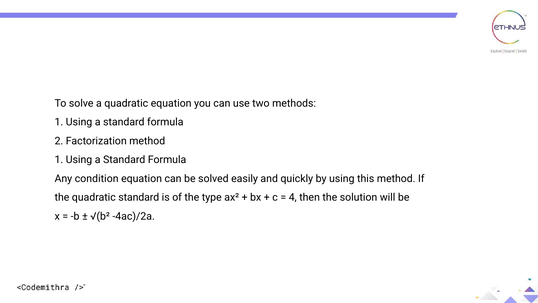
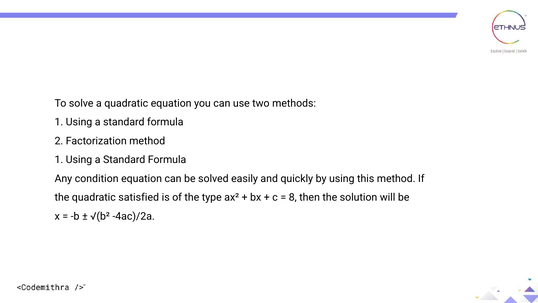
quadratic standard: standard -> satisfied
4: 4 -> 8
